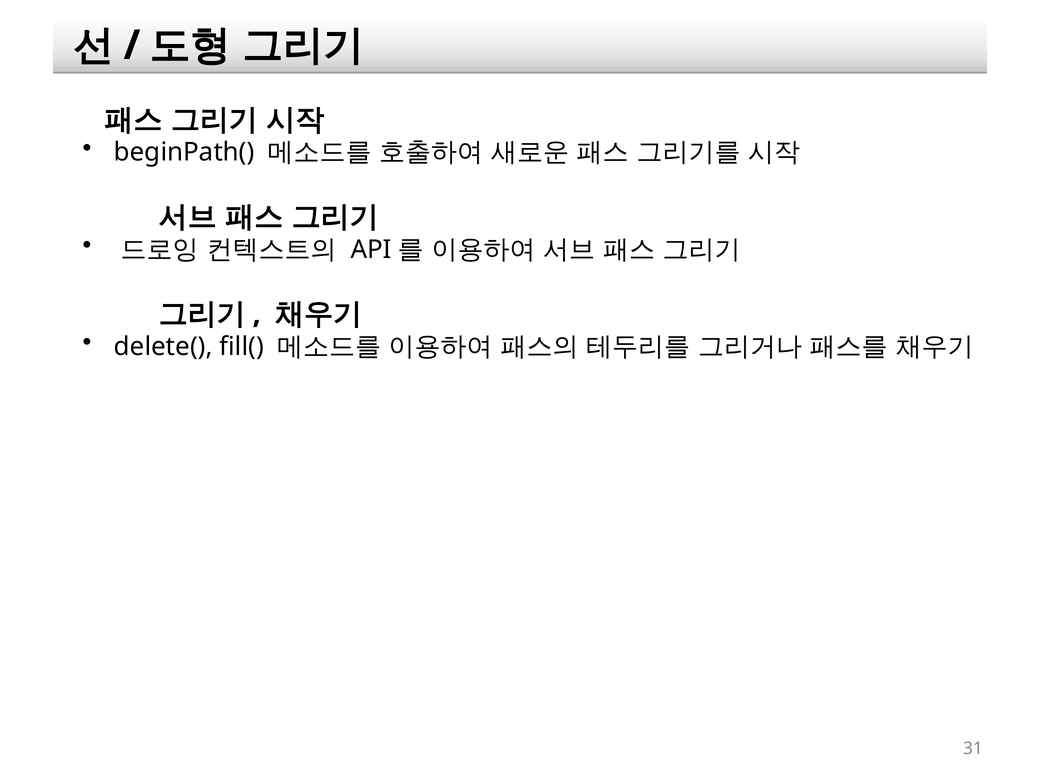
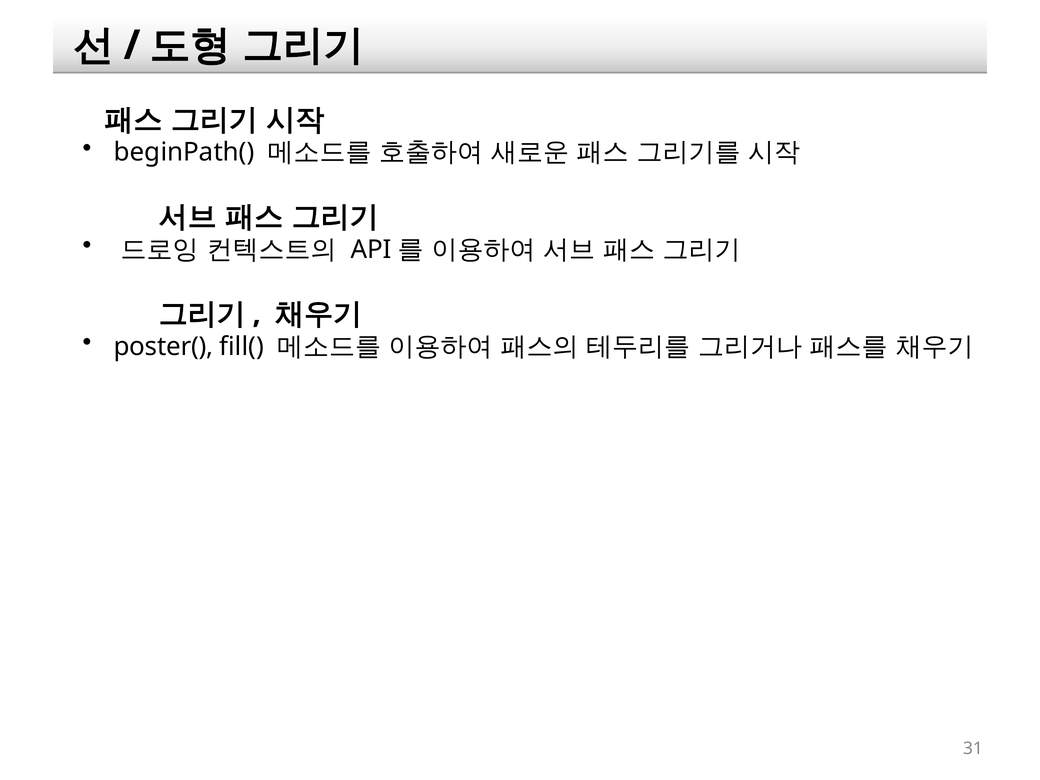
delete(: delete( -> poster(
